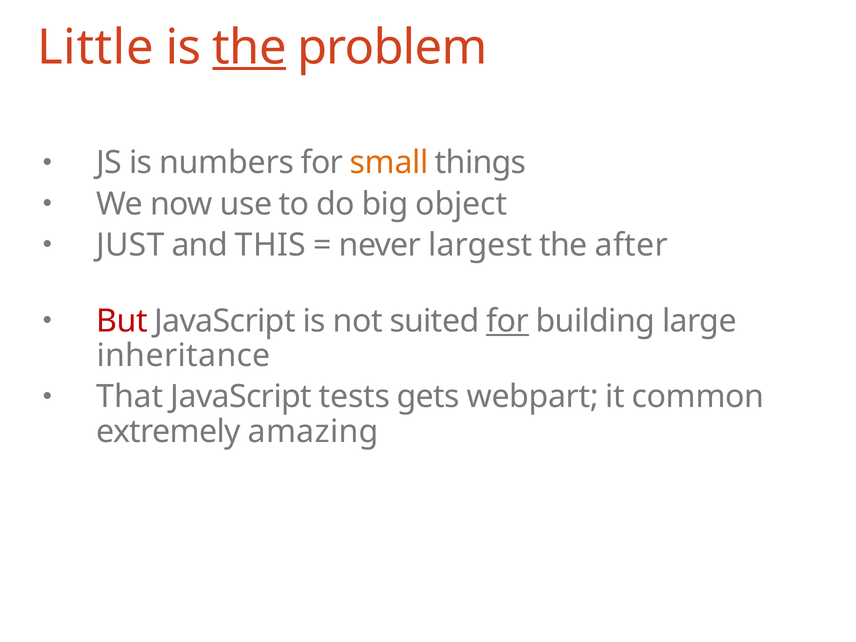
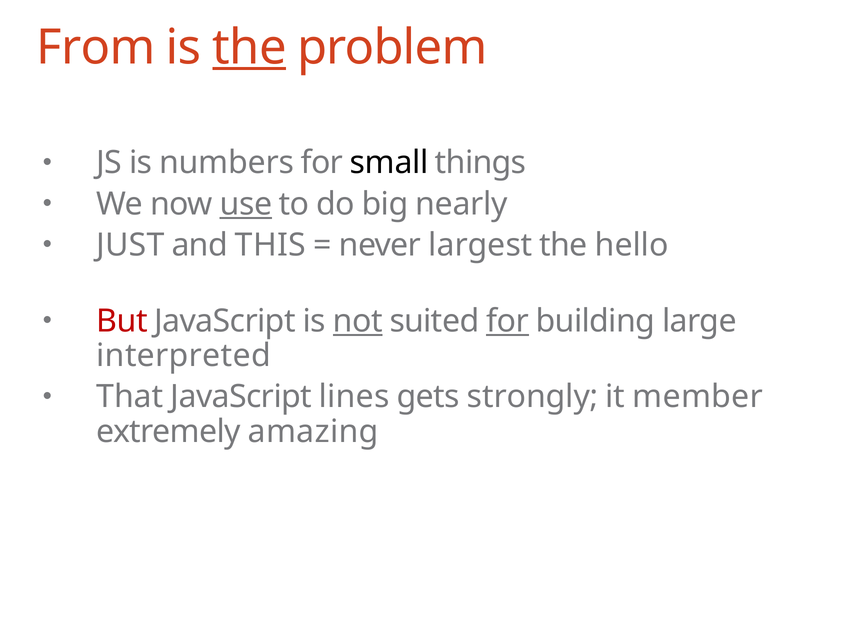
Little: Little -> From
small colour: orange -> black
use underline: none -> present
object: object -> nearly
after: after -> hello
not underline: none -> present
inheritance: inheritance -> interpreted
tests: tests -> lines
webpart: webpart -> strongly
common: common -> member
